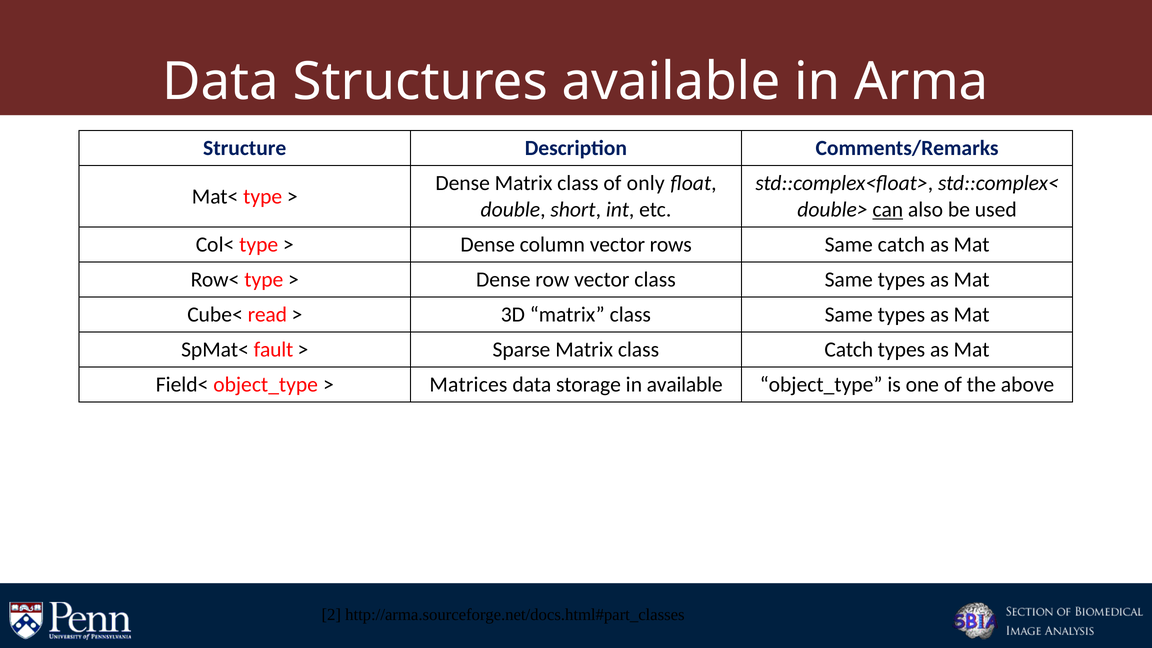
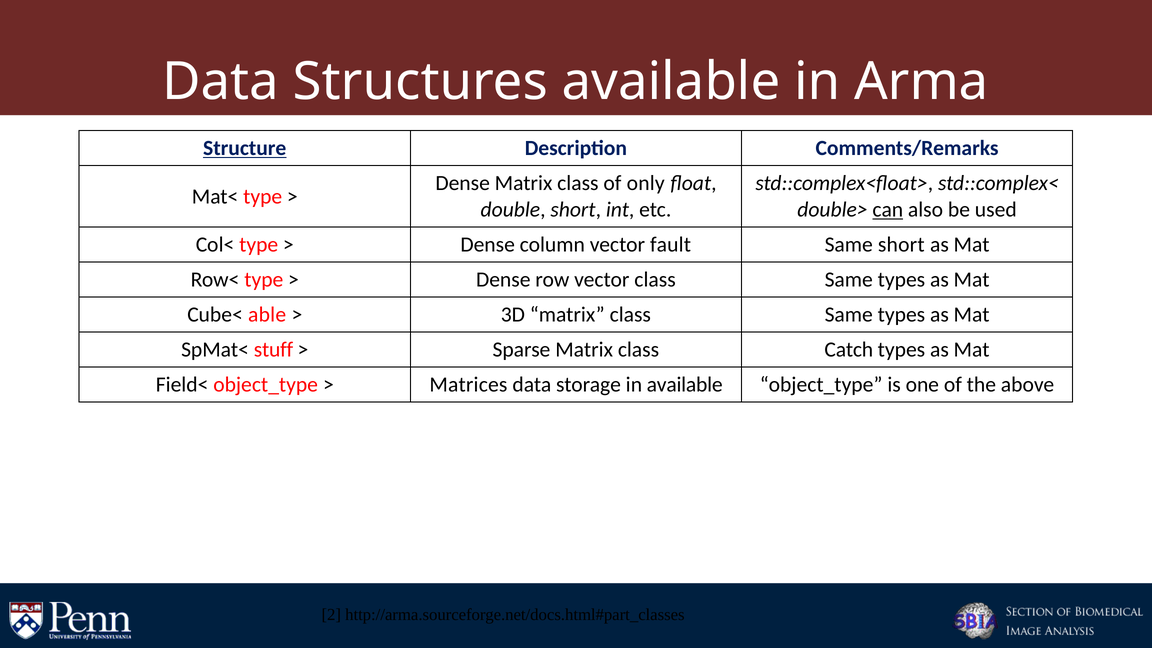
Structure underline: none -> present
rows: rows -> fault
Same catch: catch -> short
read: read -> able
fault: fault -> stuff
